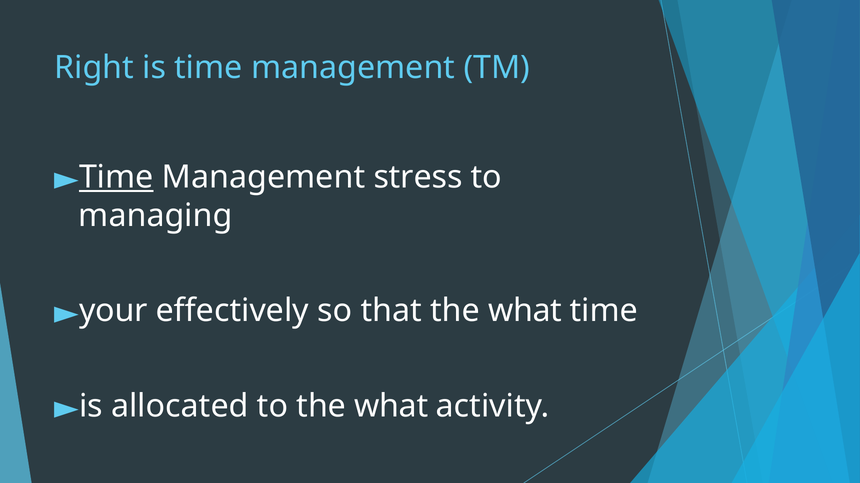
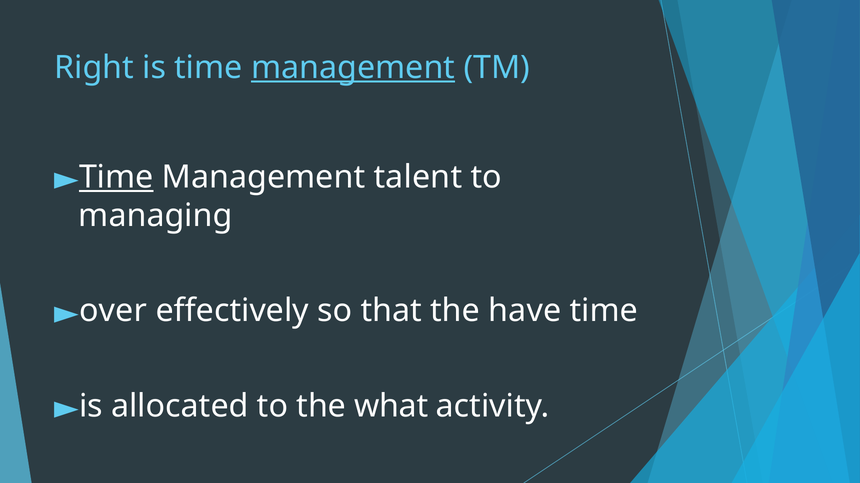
management at (353, 68) underline: none -> present
stress: stress -> talent
your: your -> over
that the what: what -> have
